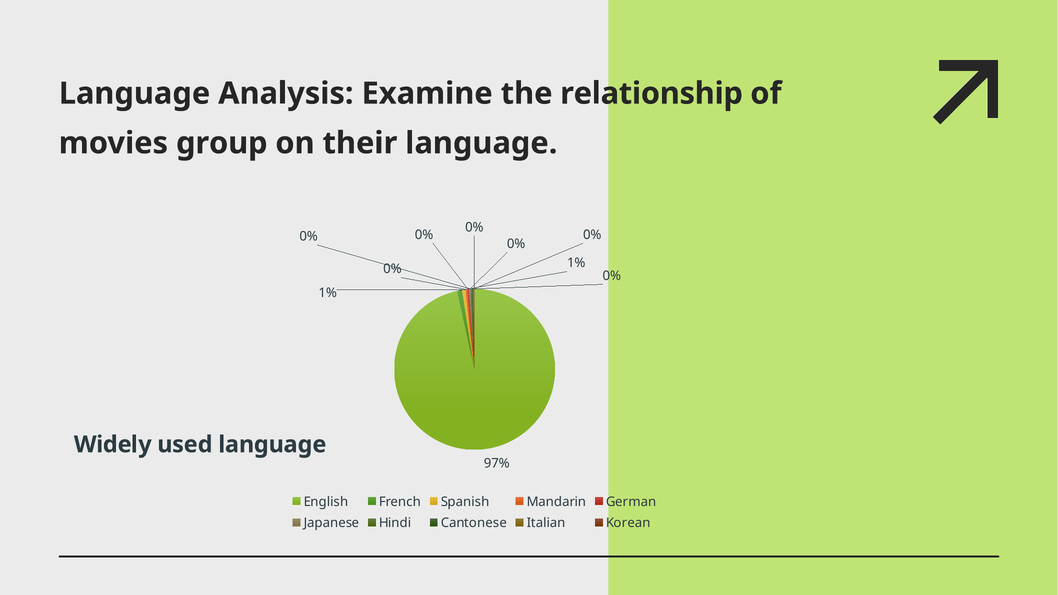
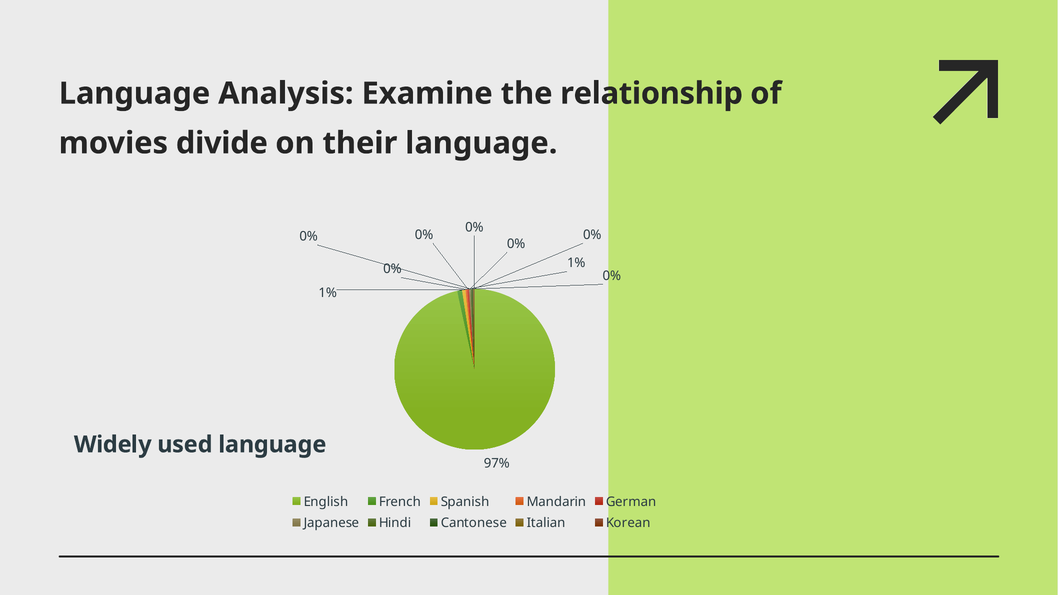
group: group -> divide
